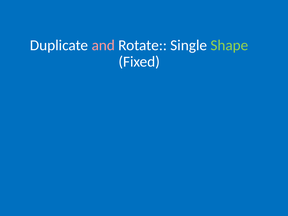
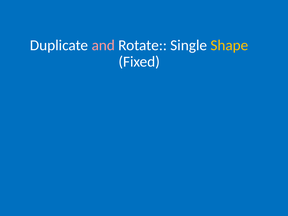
Shape colour: light green -> yellow
